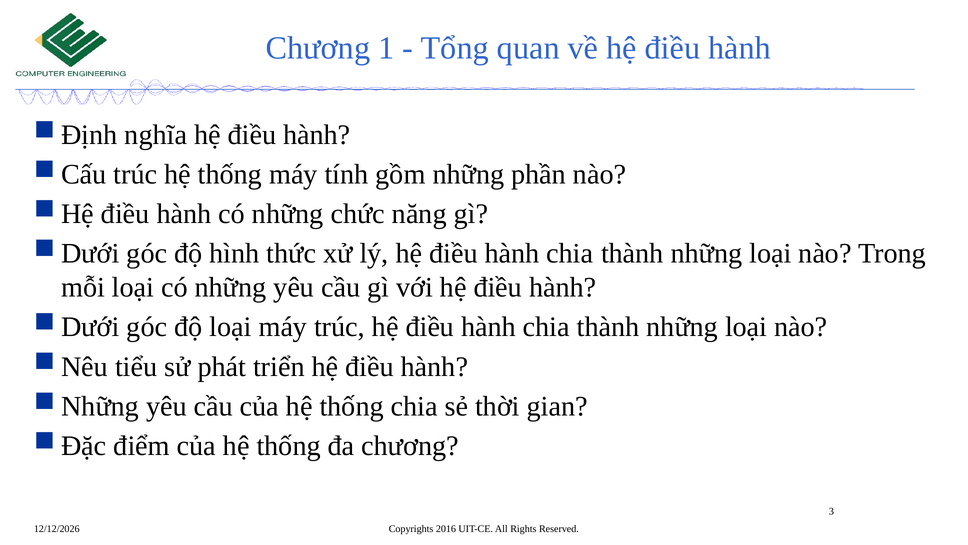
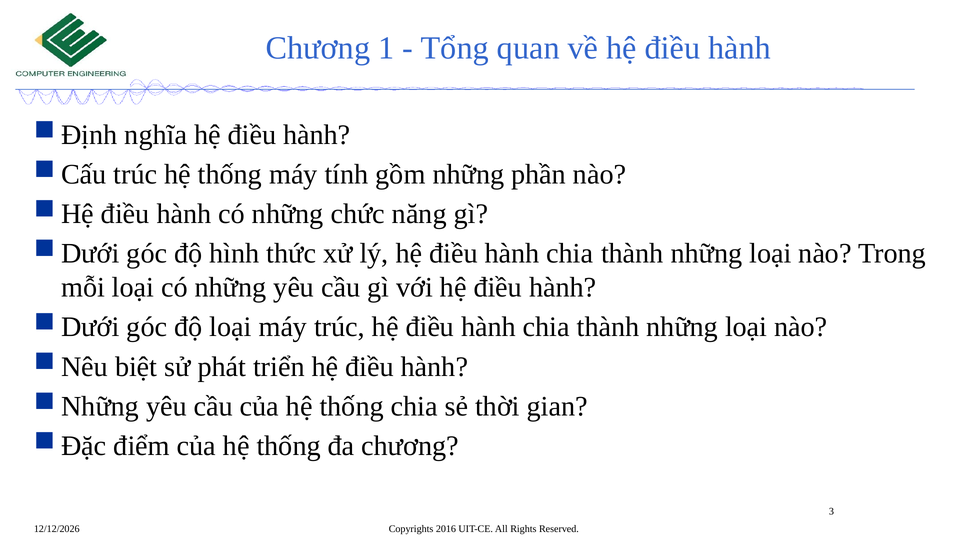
tiểu: tiểu -> biệt
